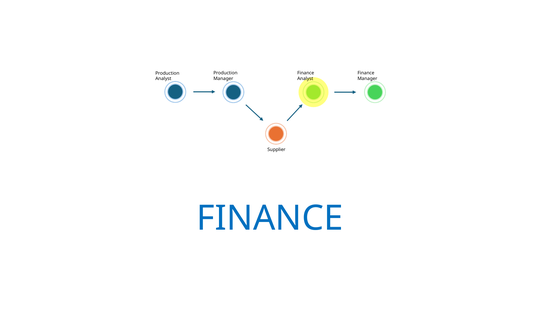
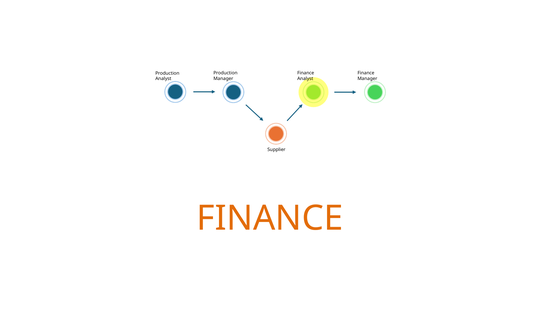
FINANCE at (270, 218) colour: blue -> orange
